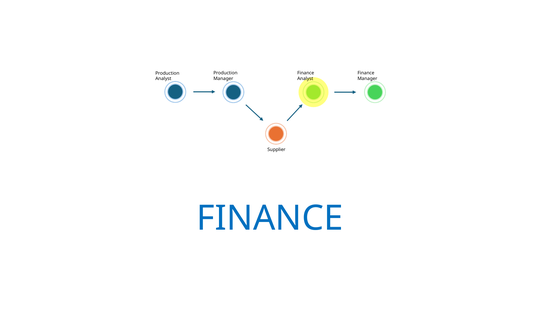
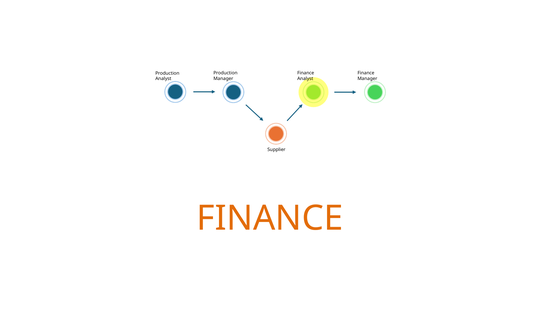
FINANCE at (270, 218) colour: blue -> orange
